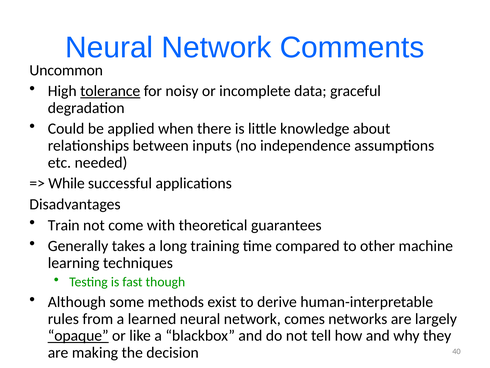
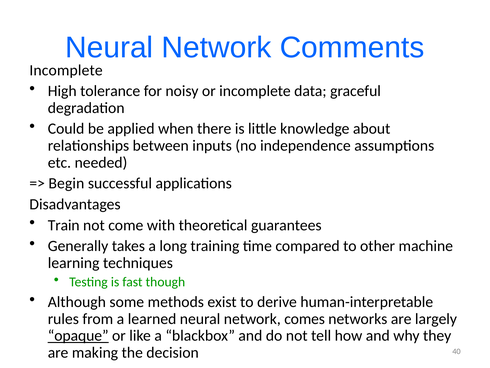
Uncommon at (66, 70): Uncommon -> Incomplete
tolerance underline: present -> none
While: While -> Begin
